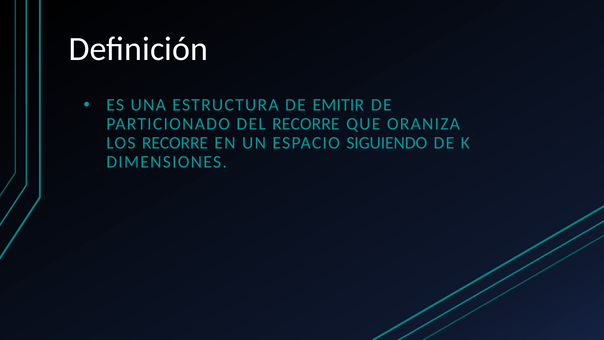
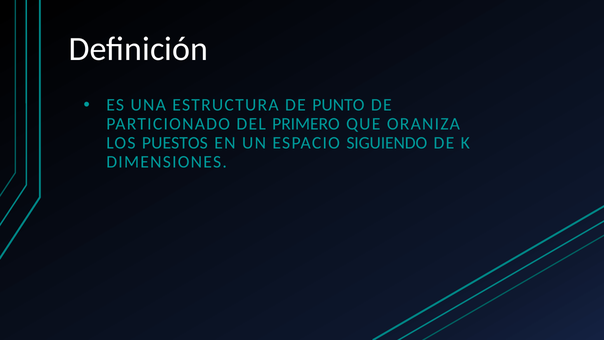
EMITIR: EMITIR -> PUNTO
DEL RECORRE: RECORRE -> PRIMERO
LOS RECORRE: RECORRE -> PUESTOS
